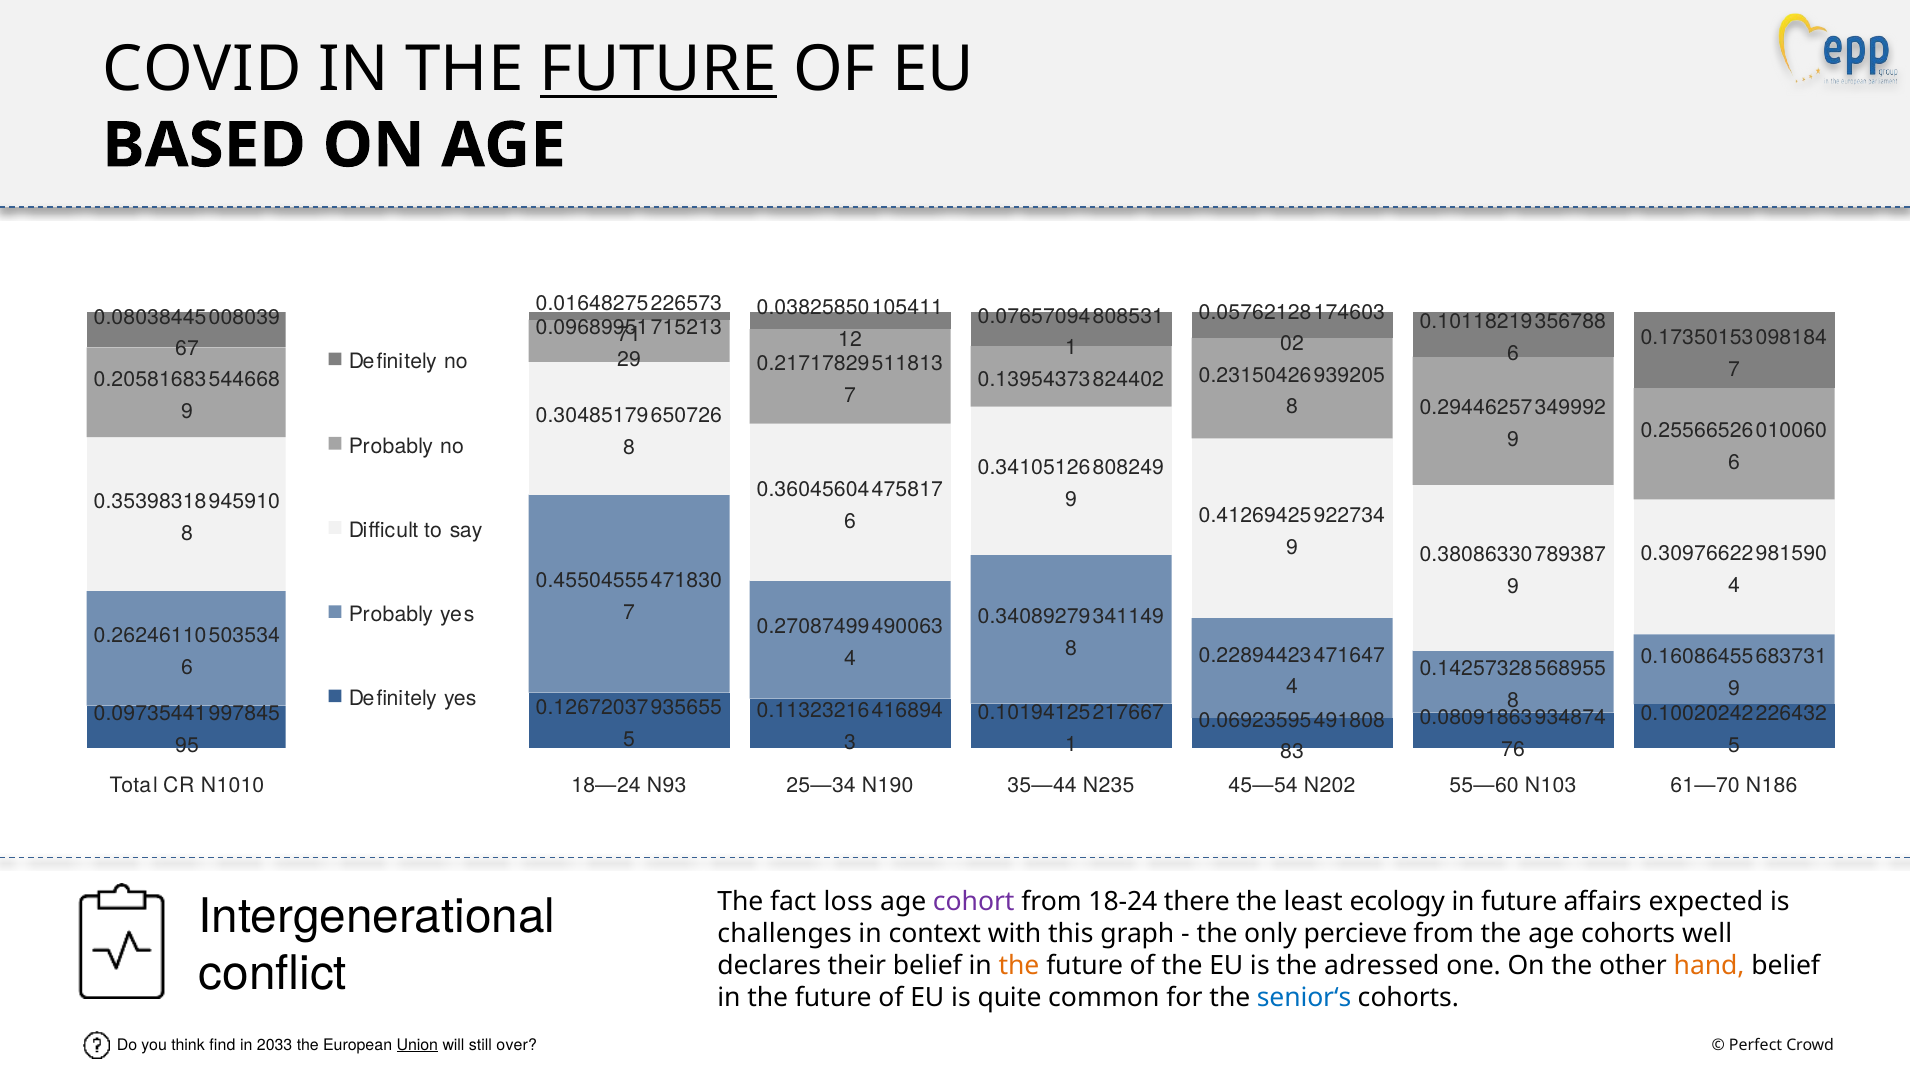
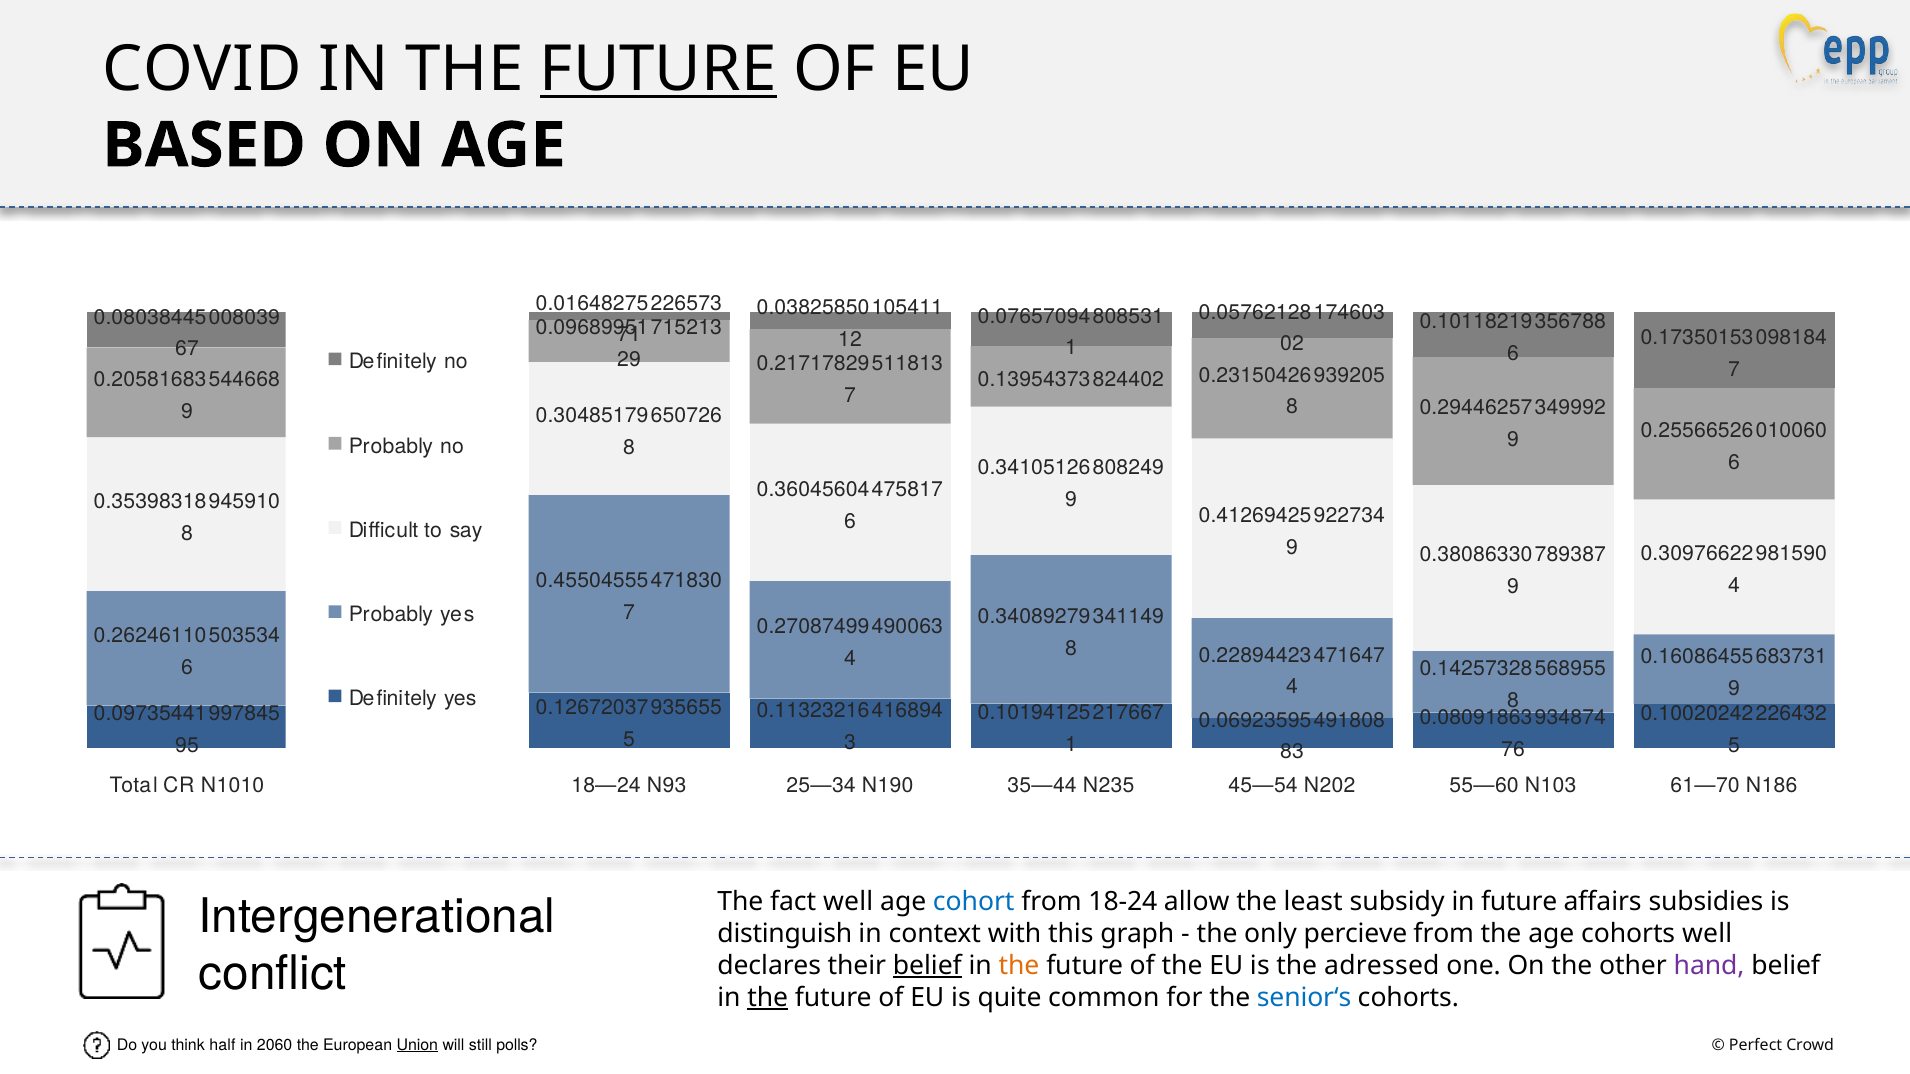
fact loss: loss -> well
cohort colour: purple -> blue
there: there -> allow
ecology: ecology -> subsidy
expected: expected -> subsidies
challenges: challenges -> distinguish
belief at (927, 966) underline: none -> present
hand colour: orange -> purple
the at (768, 998) underline: none -> present
find: find -> half
2033: 2033 -> 2060
over: over -> polls
